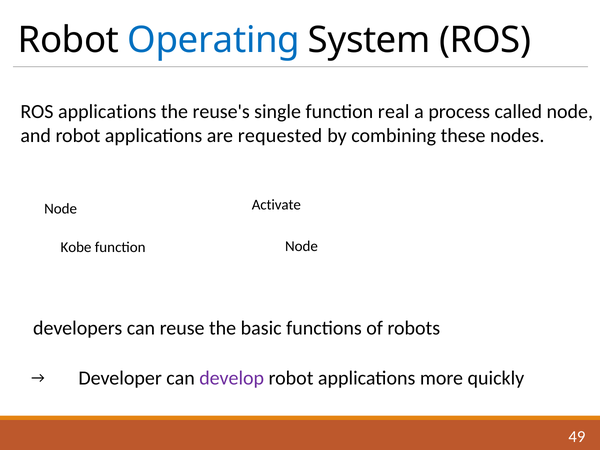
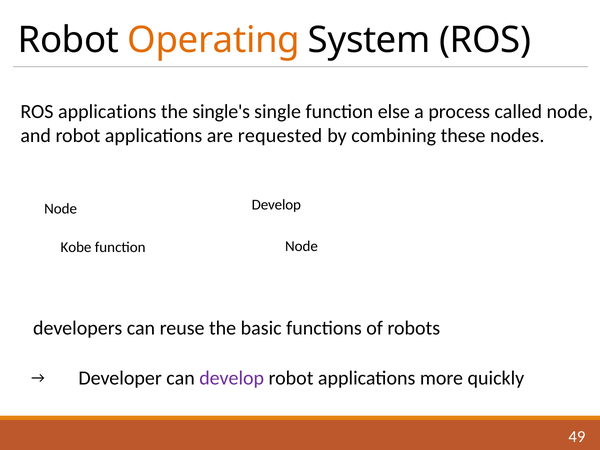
Operating colour: blue -> orange
reuse's: reuse's -> single's
real: real -> else
Activate at (276, 205): Activate -> Develop
